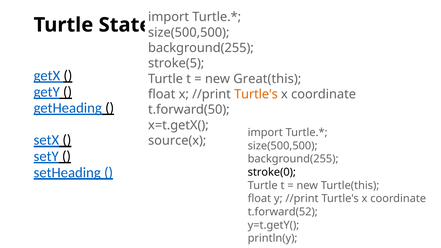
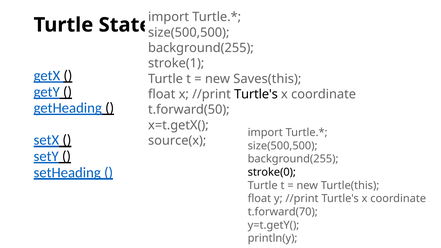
stroke(5: stroke(5 -> stroke(1
Great(this: Great(this -> Saves(this
Turtle's at (256, 94) colour: orange -> black
t.forward(52: t.forward(52 -> t.forward(70
